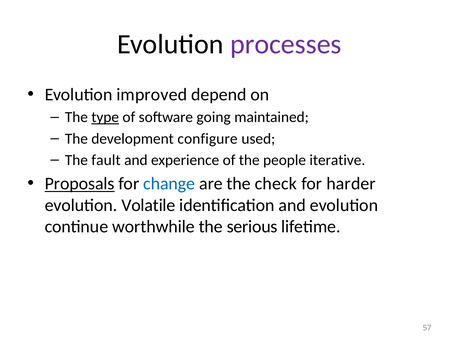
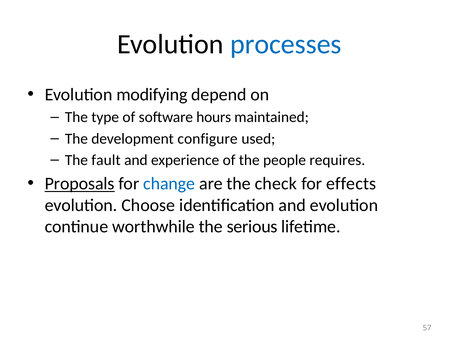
processes colour: purple -> blue
improved: improved -> modifying
type underline: present -> none
going: going -> hours
iterative: iterative -> requires
harder: harder -> effects
Volatile: Volatile -> Choose
